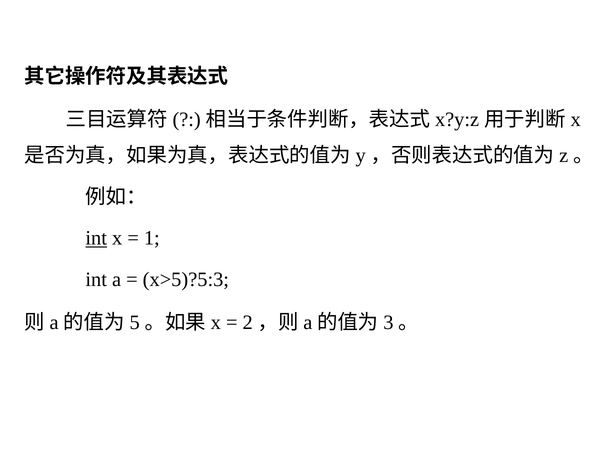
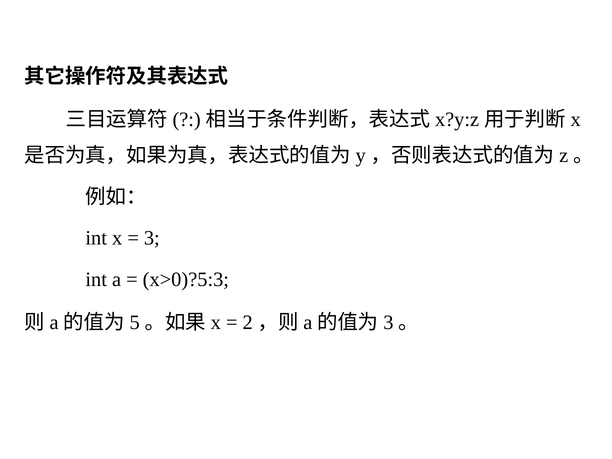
int at (96, 238) underline: present -> none
1: 1 -> 3
x>5)?5:3: x>5)?5:3 -> x>0)?5:3
